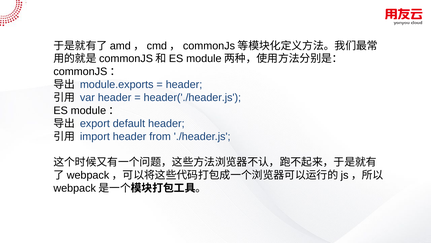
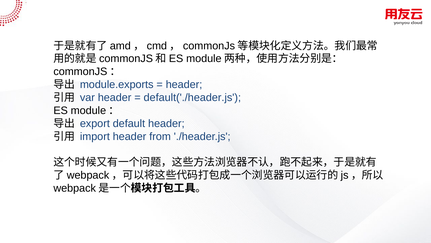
header('./header.js: header('./header.js -> default('./header.js
